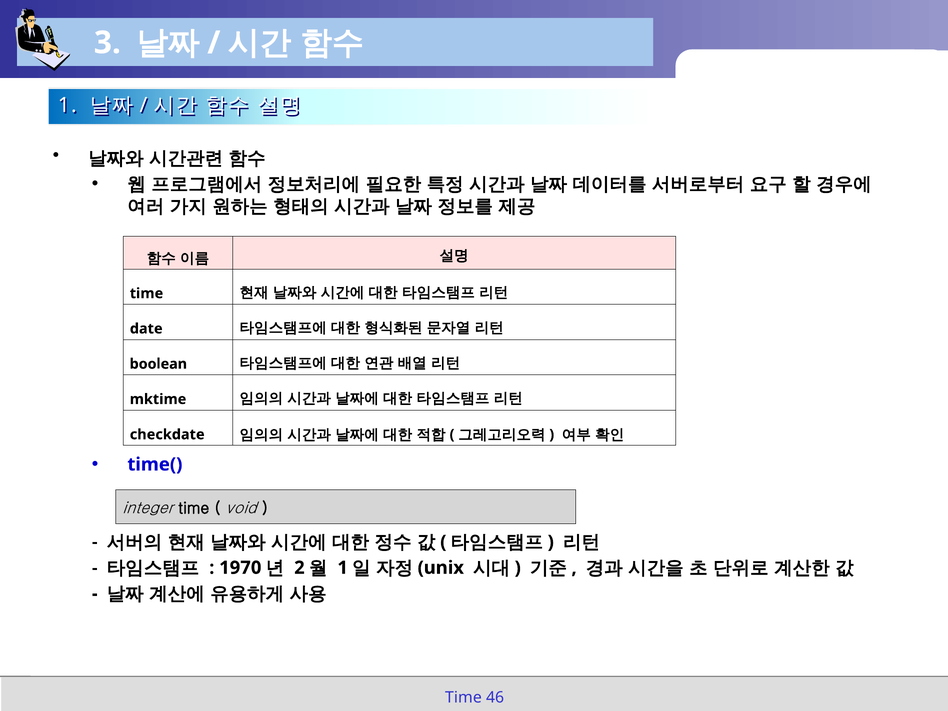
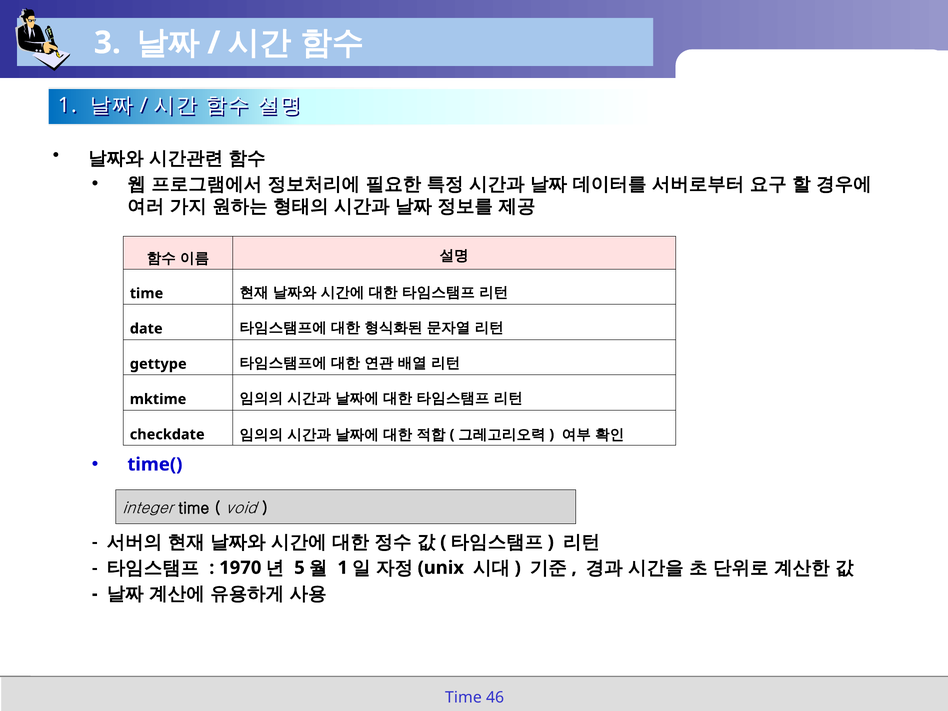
boolean: boolean -> gettype
2: 2 -> 5
